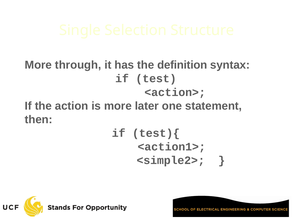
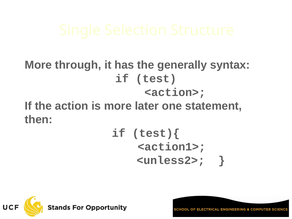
definition: definition -> generally
<simple2>: <simple2> -> <unless2>
